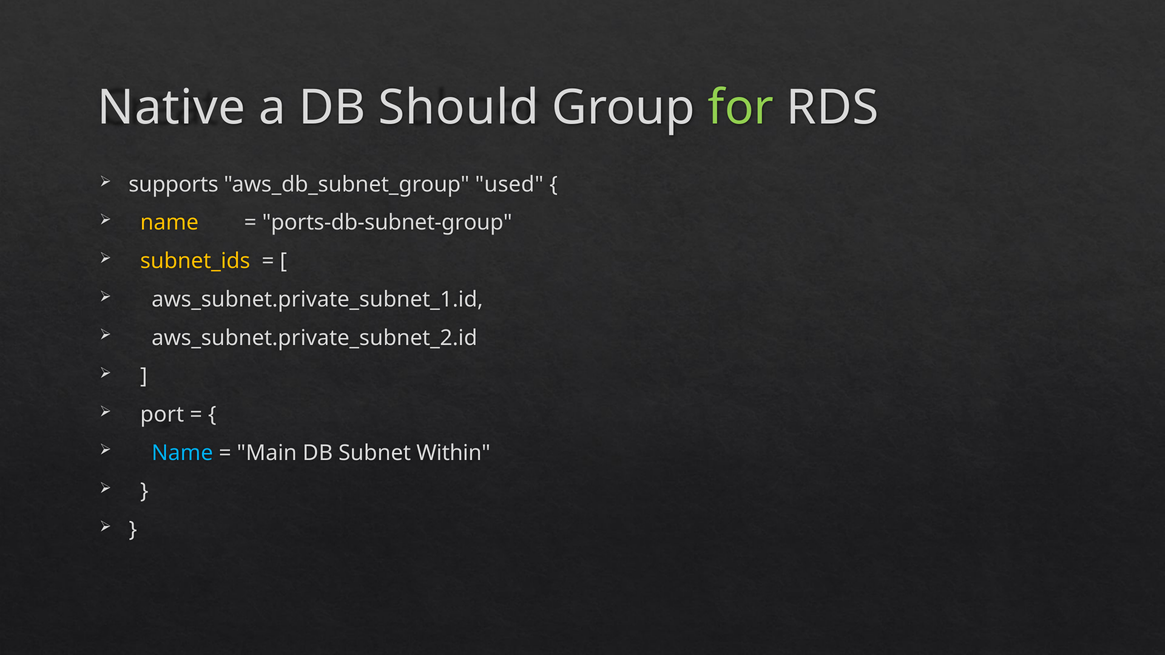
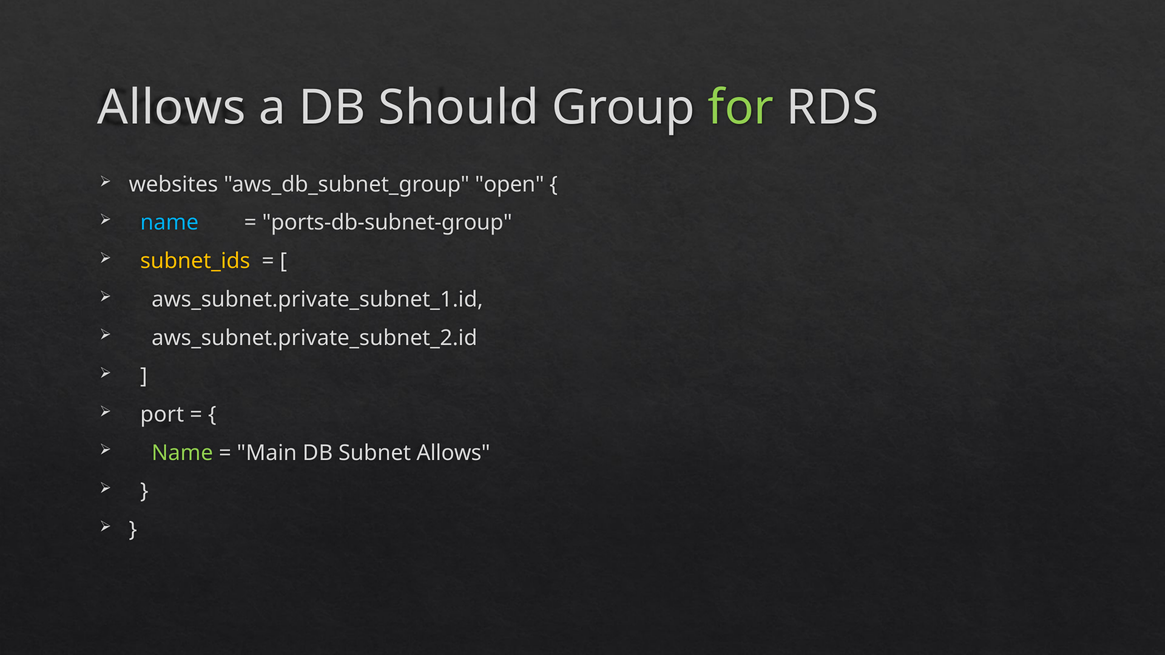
Native at (172, 108): Native -> Allows
supports: supports -> websites
used: used -> open
name at (169, 223) colour: yellow -> light blue
Name at (182, 453) colour: light blue -> light green
Subnet Within: Within -> Allows
